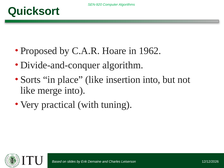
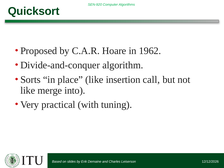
insertion into: into -> call
